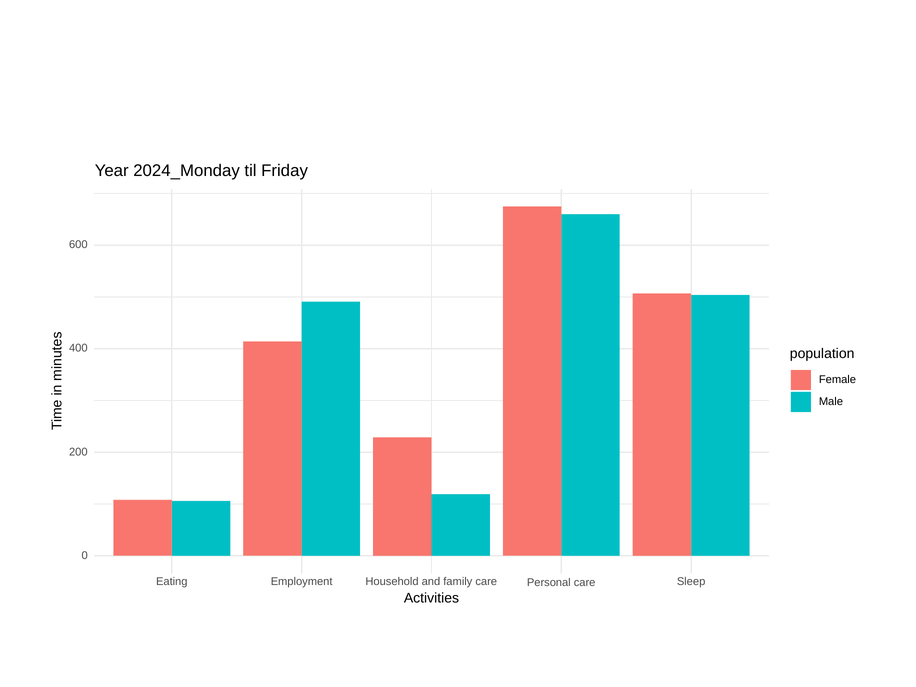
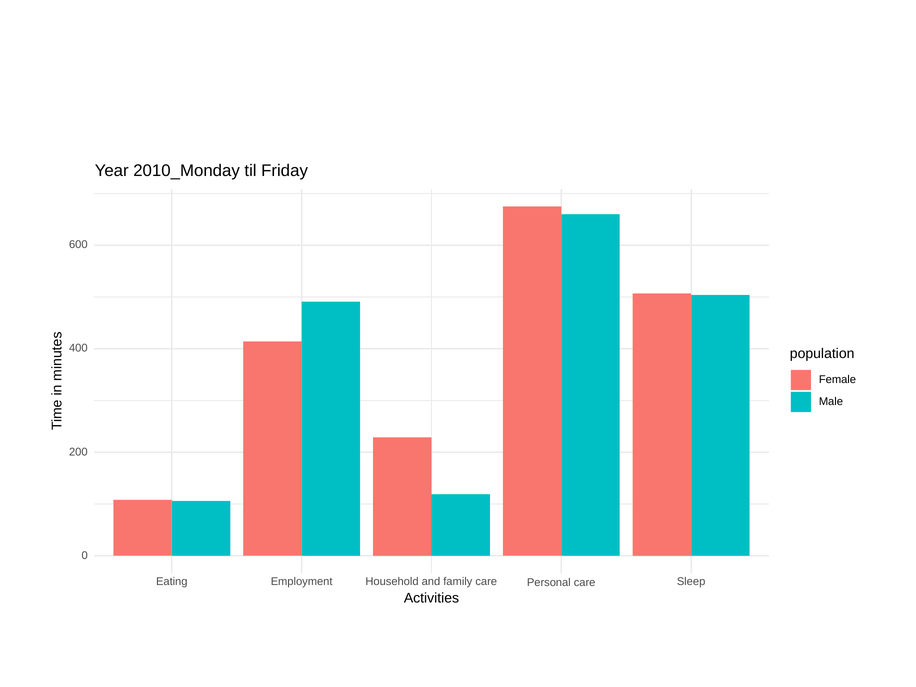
2024_Monday: 2024_Monday -> 2010_Monday
